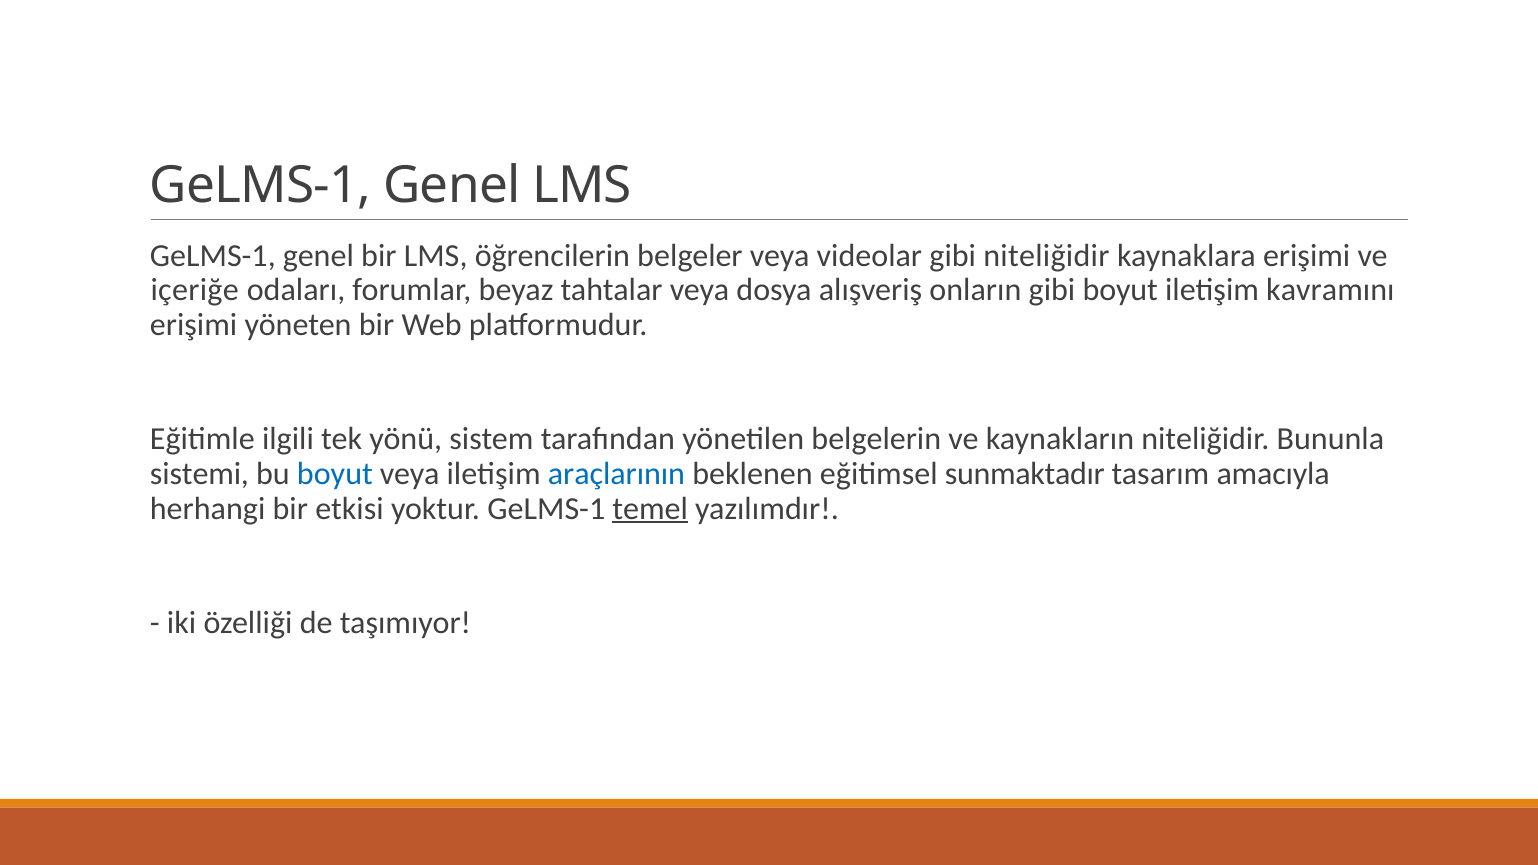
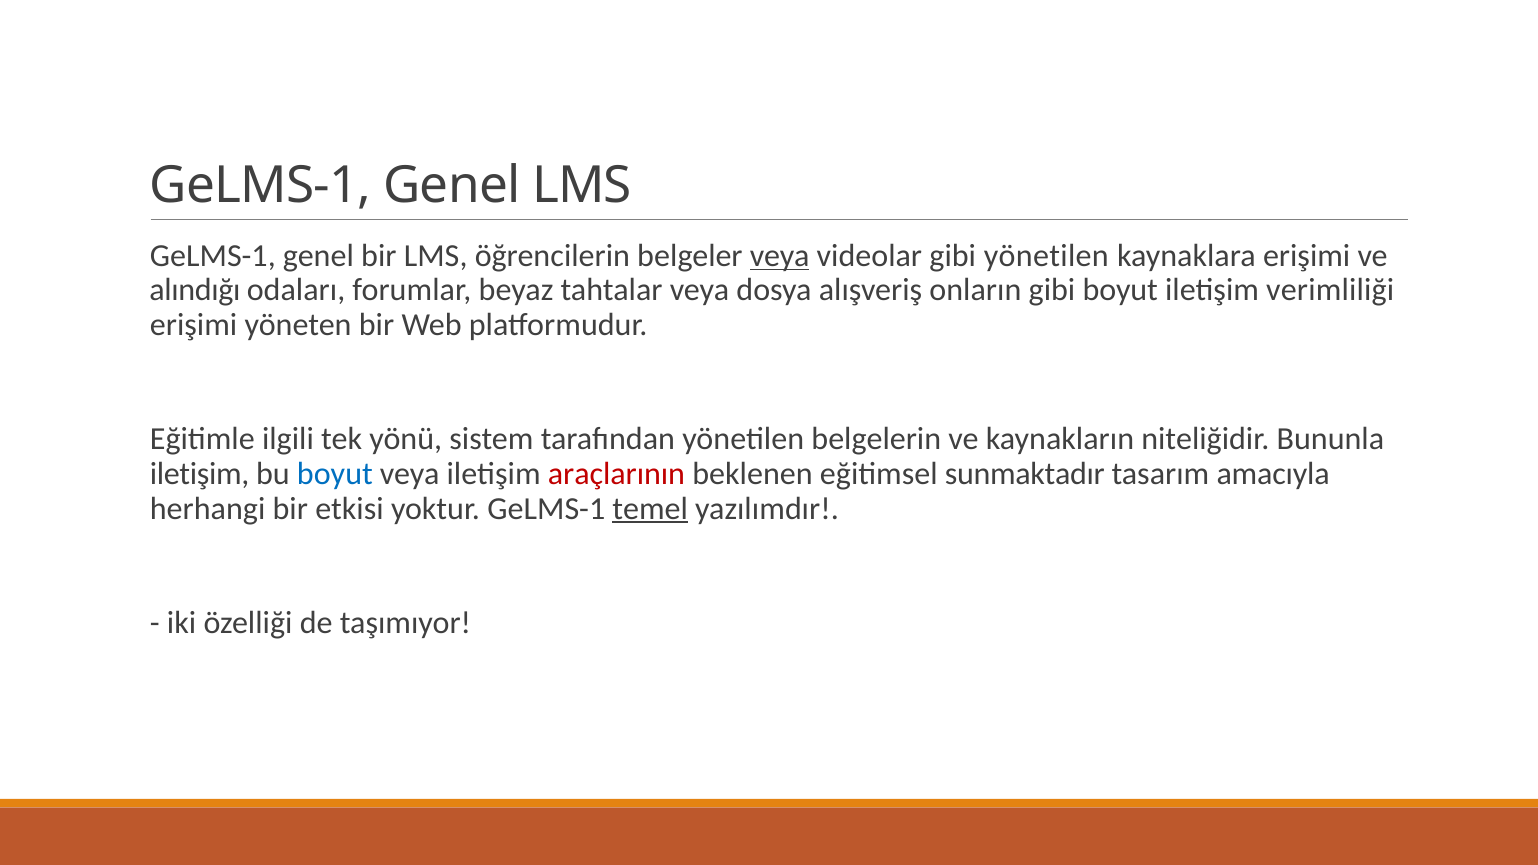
veya at (780, 256) underline: none -> present
gibi niteliğidir: niteliğidir -> yönetilen
içeriğe: içeriğe -> alındığı
kavramını: kavramını -> verimliliği
sistemi at (199, 474): sistemi -> iletişim
araçlarının colour: blue -> red
